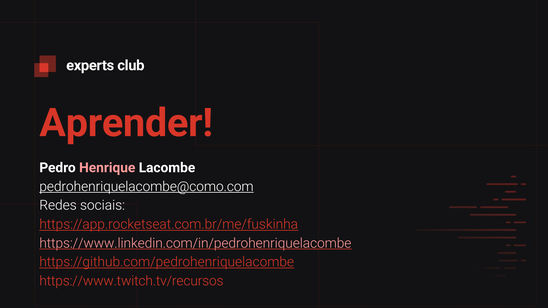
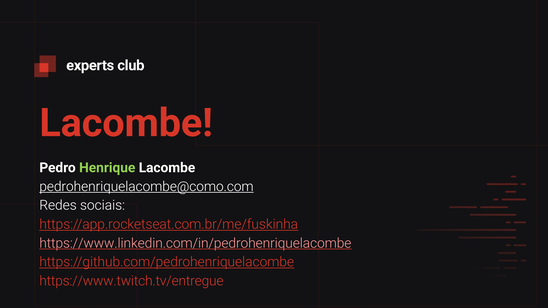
Aprender at (126, 123): Aprender -> Lacombe
Henrique colour: pink -> light green
https://www.twitch.tv/recursos: https://www.twitch.tv/recursos -> https://www.twitch.tv/entregue
